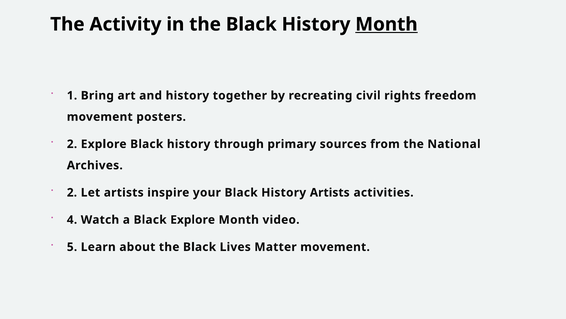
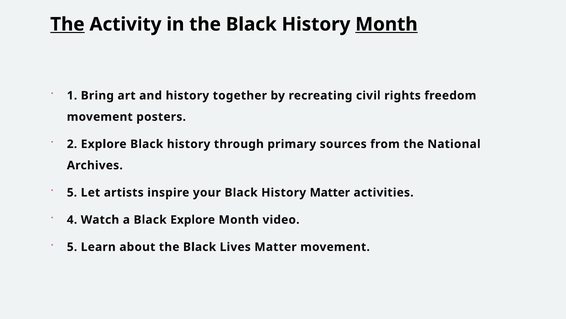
The at (67, 24) underline: none -> present
2 at (72, 192): 2 -> 5
History Artists: Artists -> Matter
